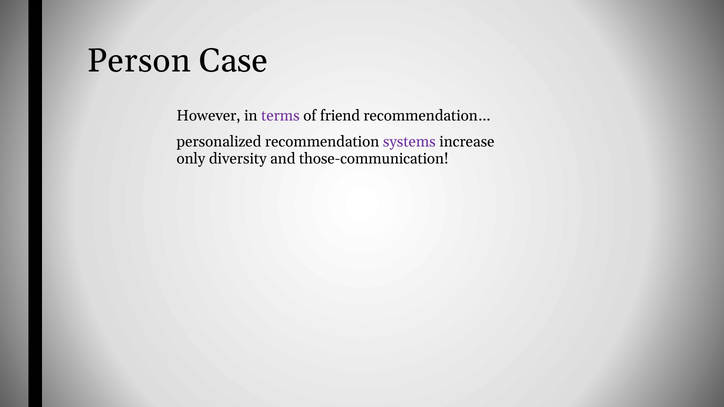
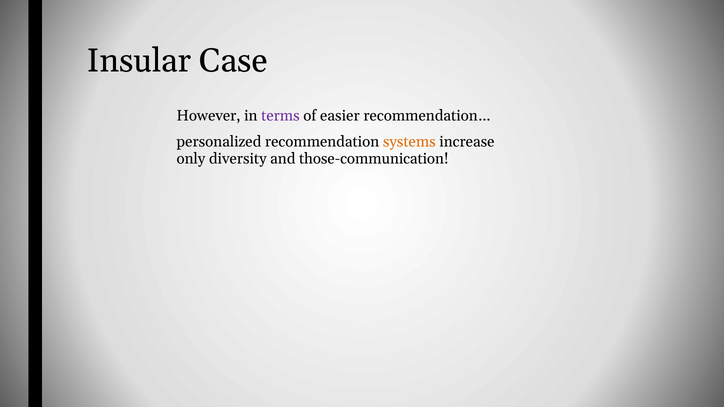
Person: Person -> Insular
friend: friend -> easier
systems colour: purple -> orange
